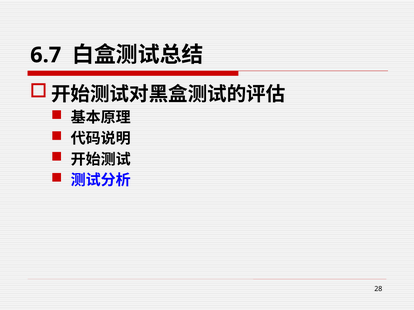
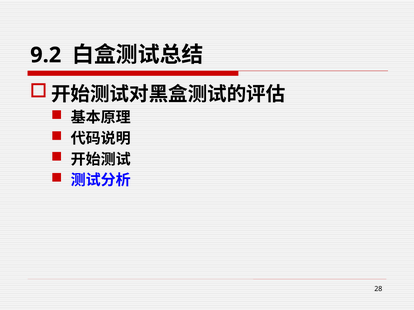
6.7: 6.7 -> 9.2
